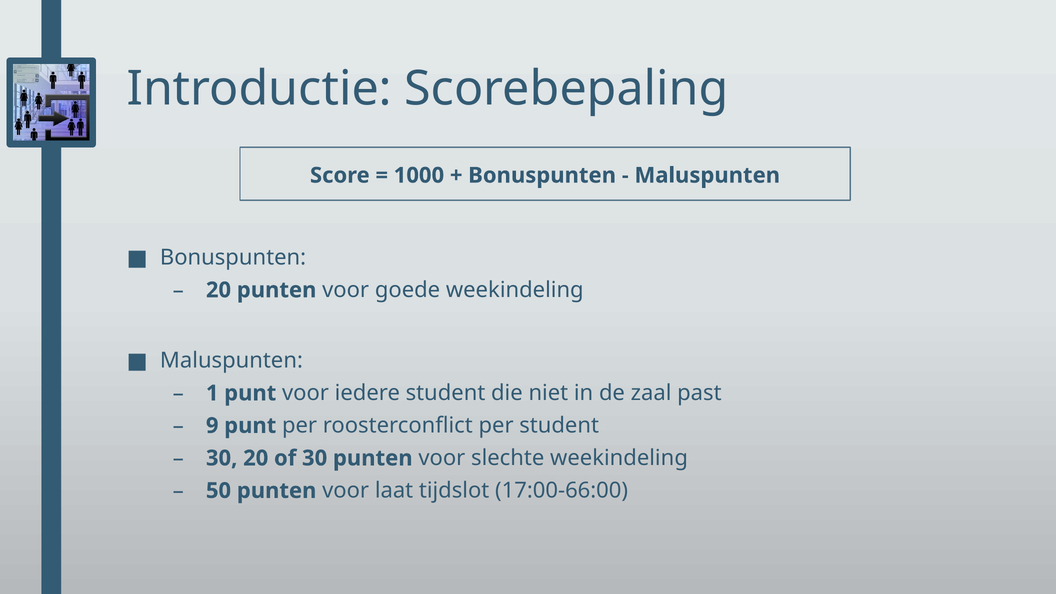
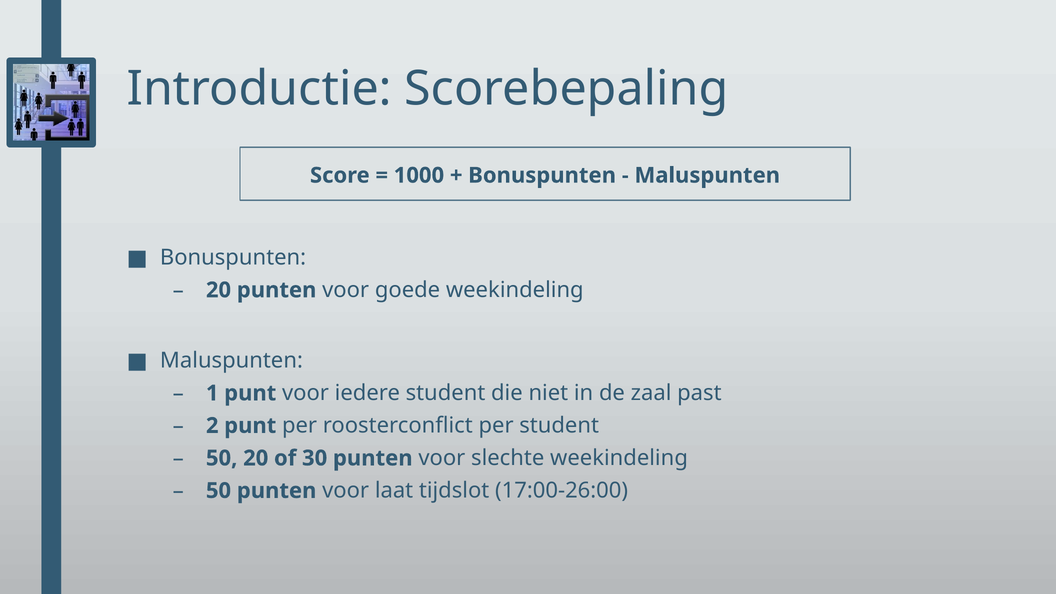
9: 9 -> 2
30 at (222, 458): 30 -> 50
17:00-66:00: 17:00-66:00 -> 17:00-26:00
